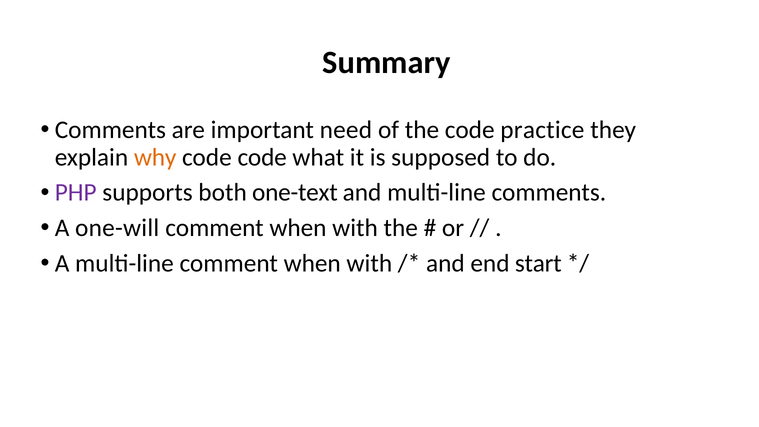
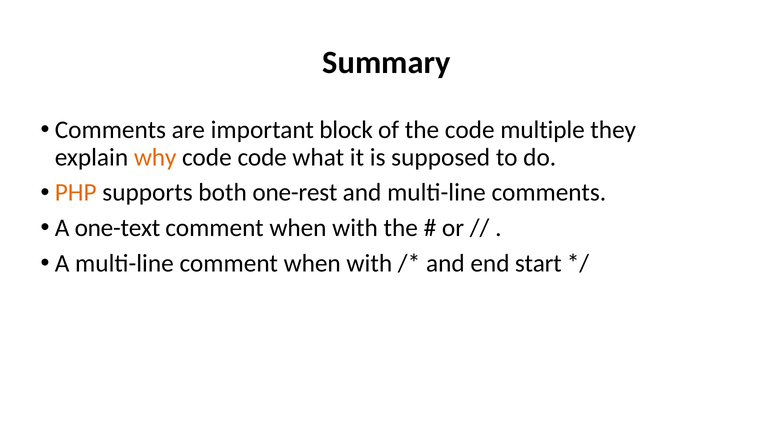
need: need -> block
practice: practice -> multiple
PHP colour: purple -> orange
one-text: one-text -> one-rest
one-will: one-will -> one-text
